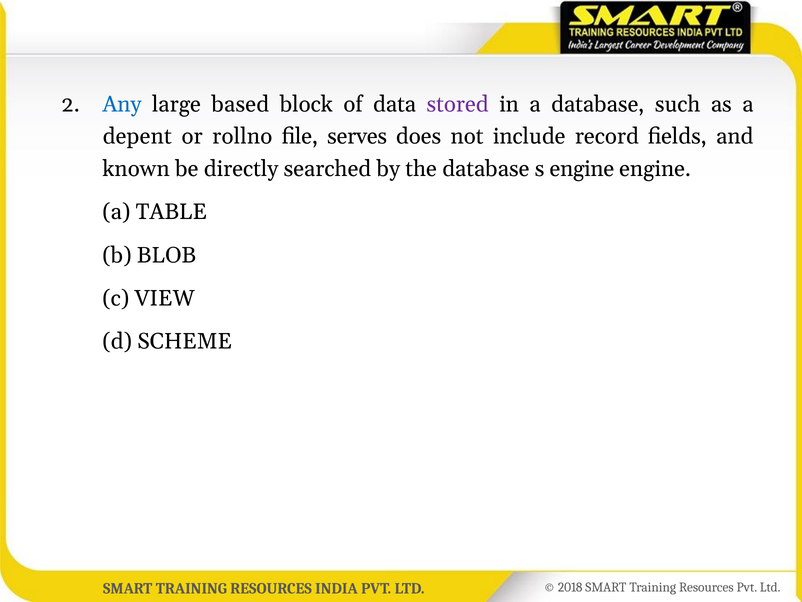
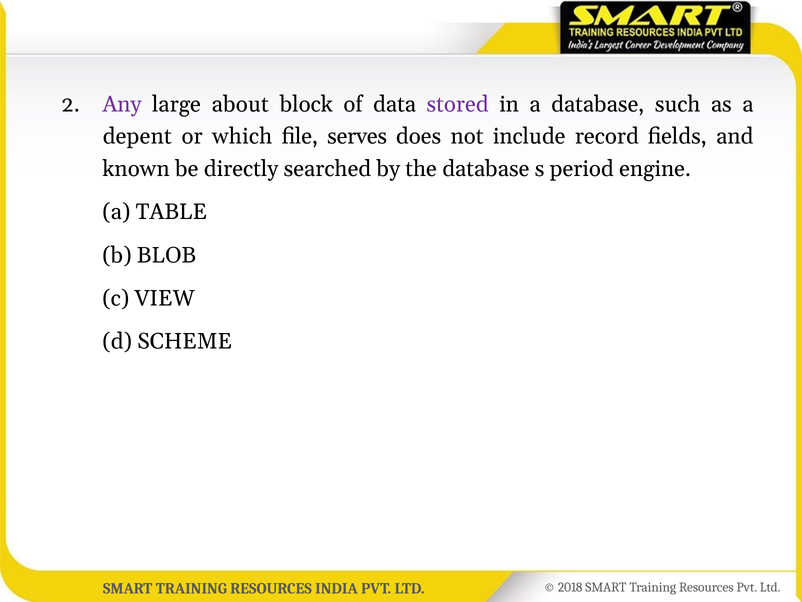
Any colour: blue -> purple
based: based -> about
rollno: rollno -> which
s engine: engine -> period
